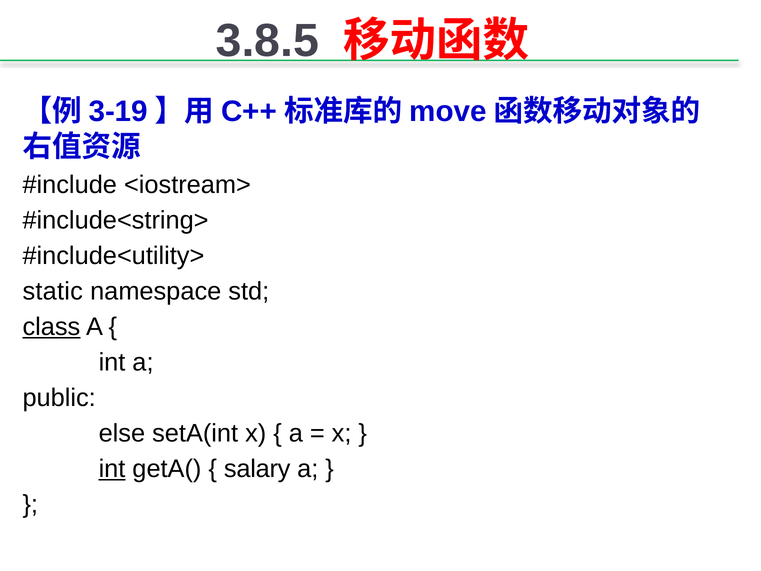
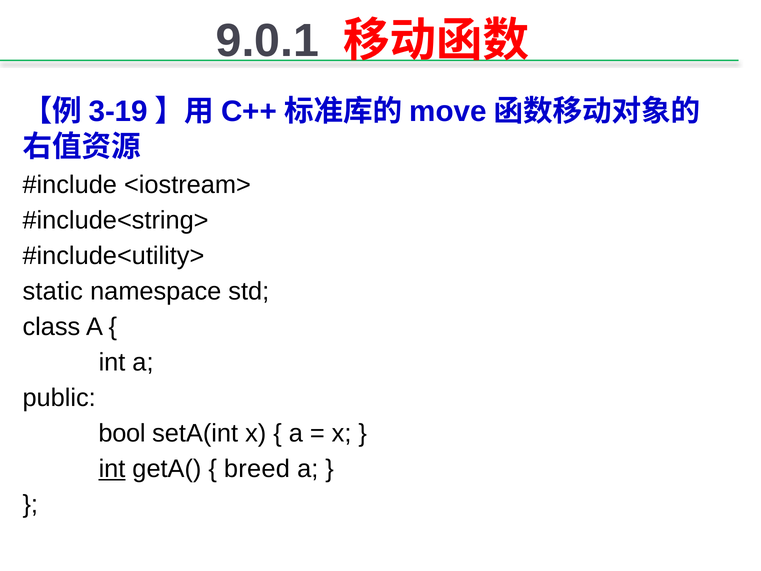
3.8.5: 3.8.5 -> 9.0.1
class underline: present -> none
else: else -> bool
salary: salary -> breed
